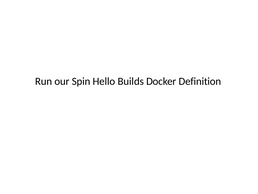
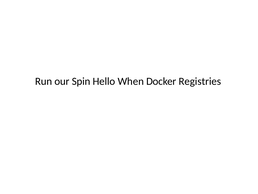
Builds: Builds -> When
Definition: Definition -> Registries
